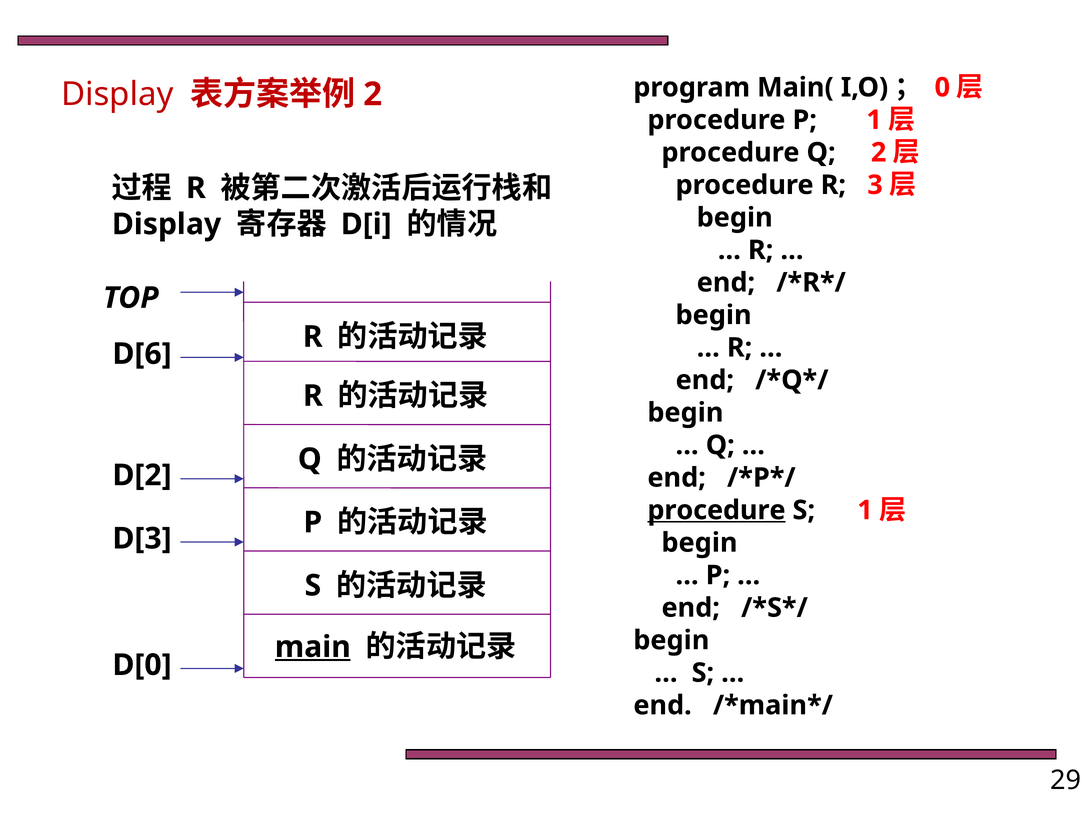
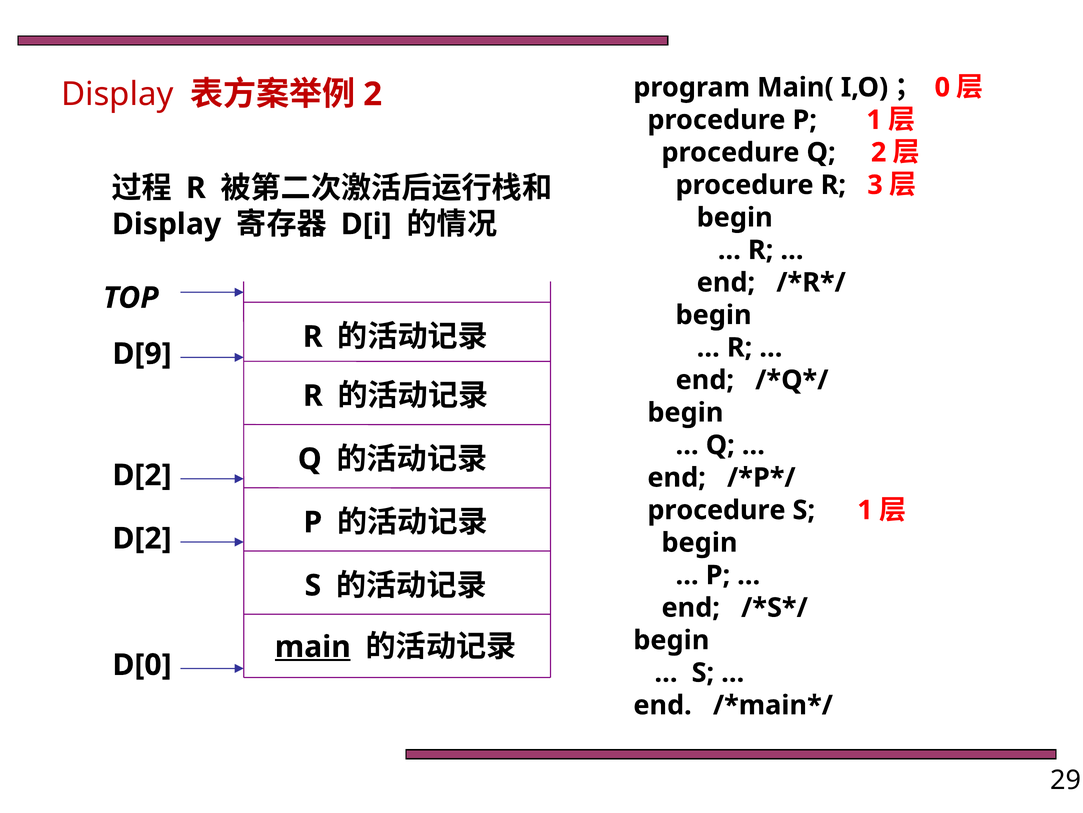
D[6: D[6 -> D[9
procedure at (716, 510) underline: present -> none
D[3 at (142, 538): D[3 -> D[2
